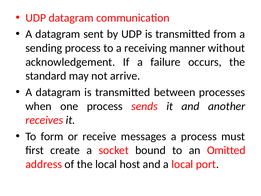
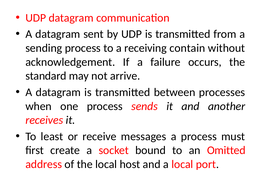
manner: manner -> contain
form: form -> least
